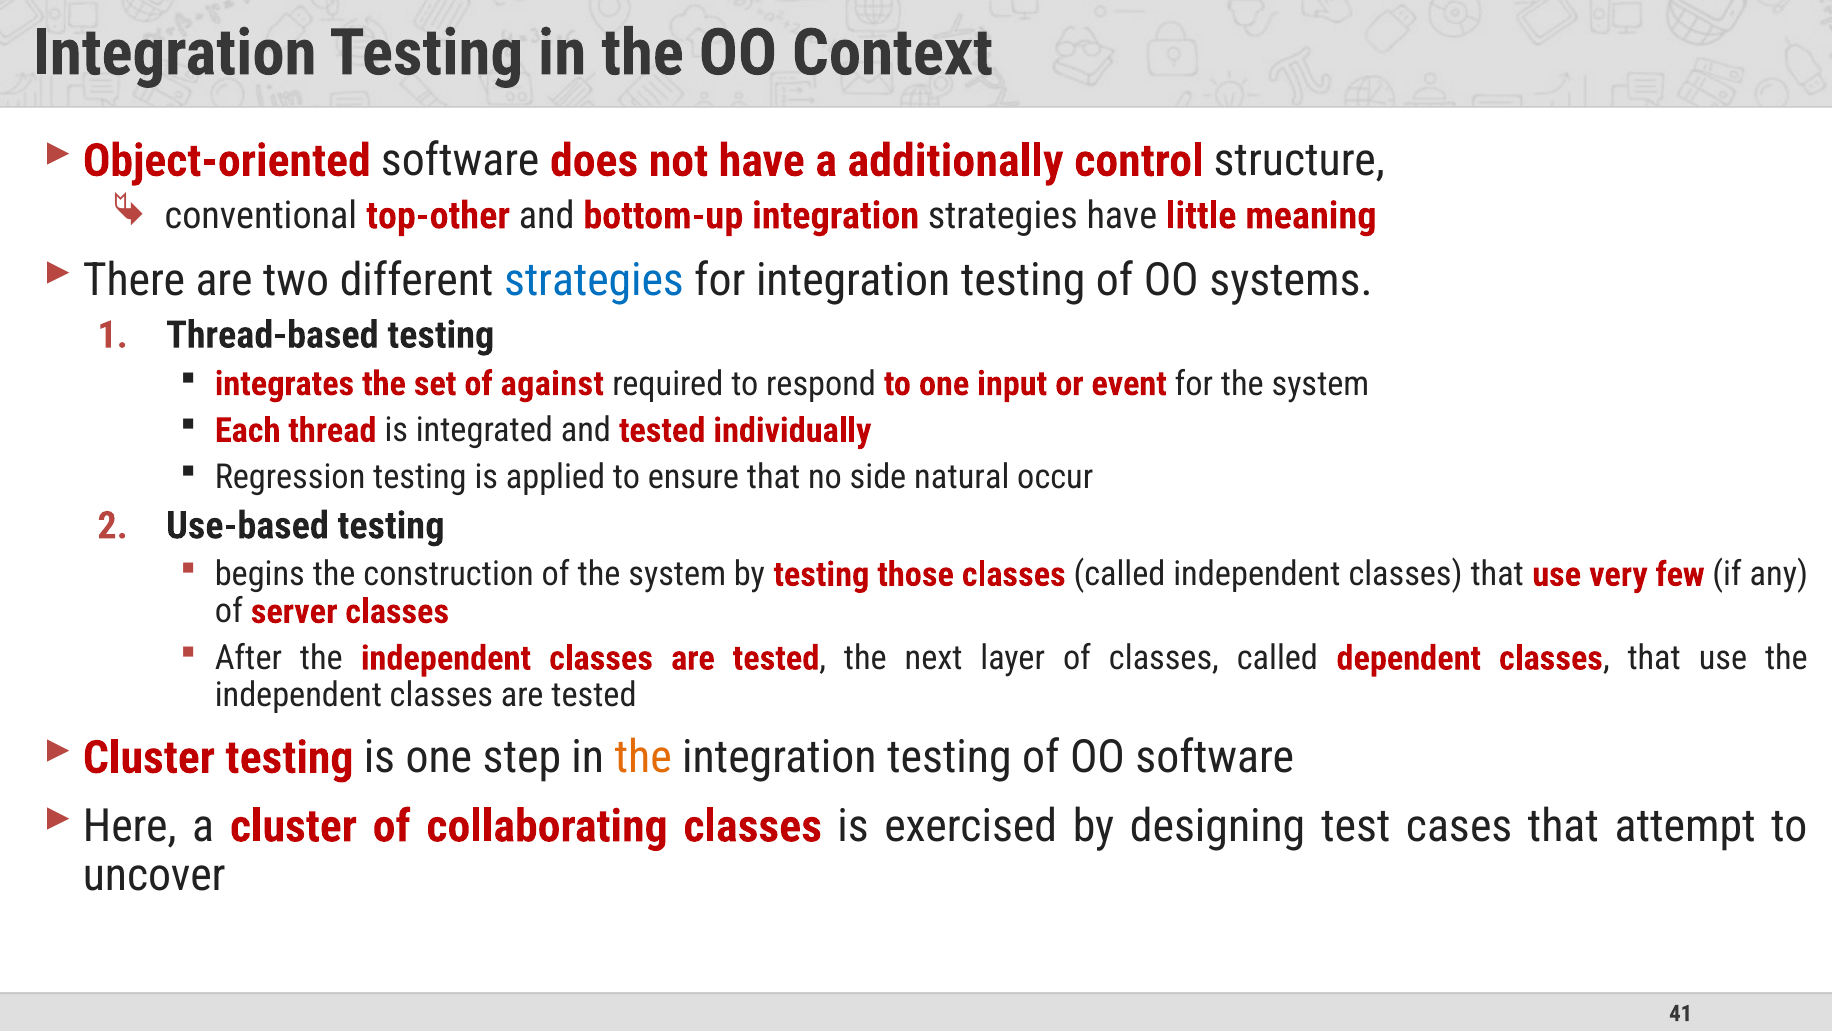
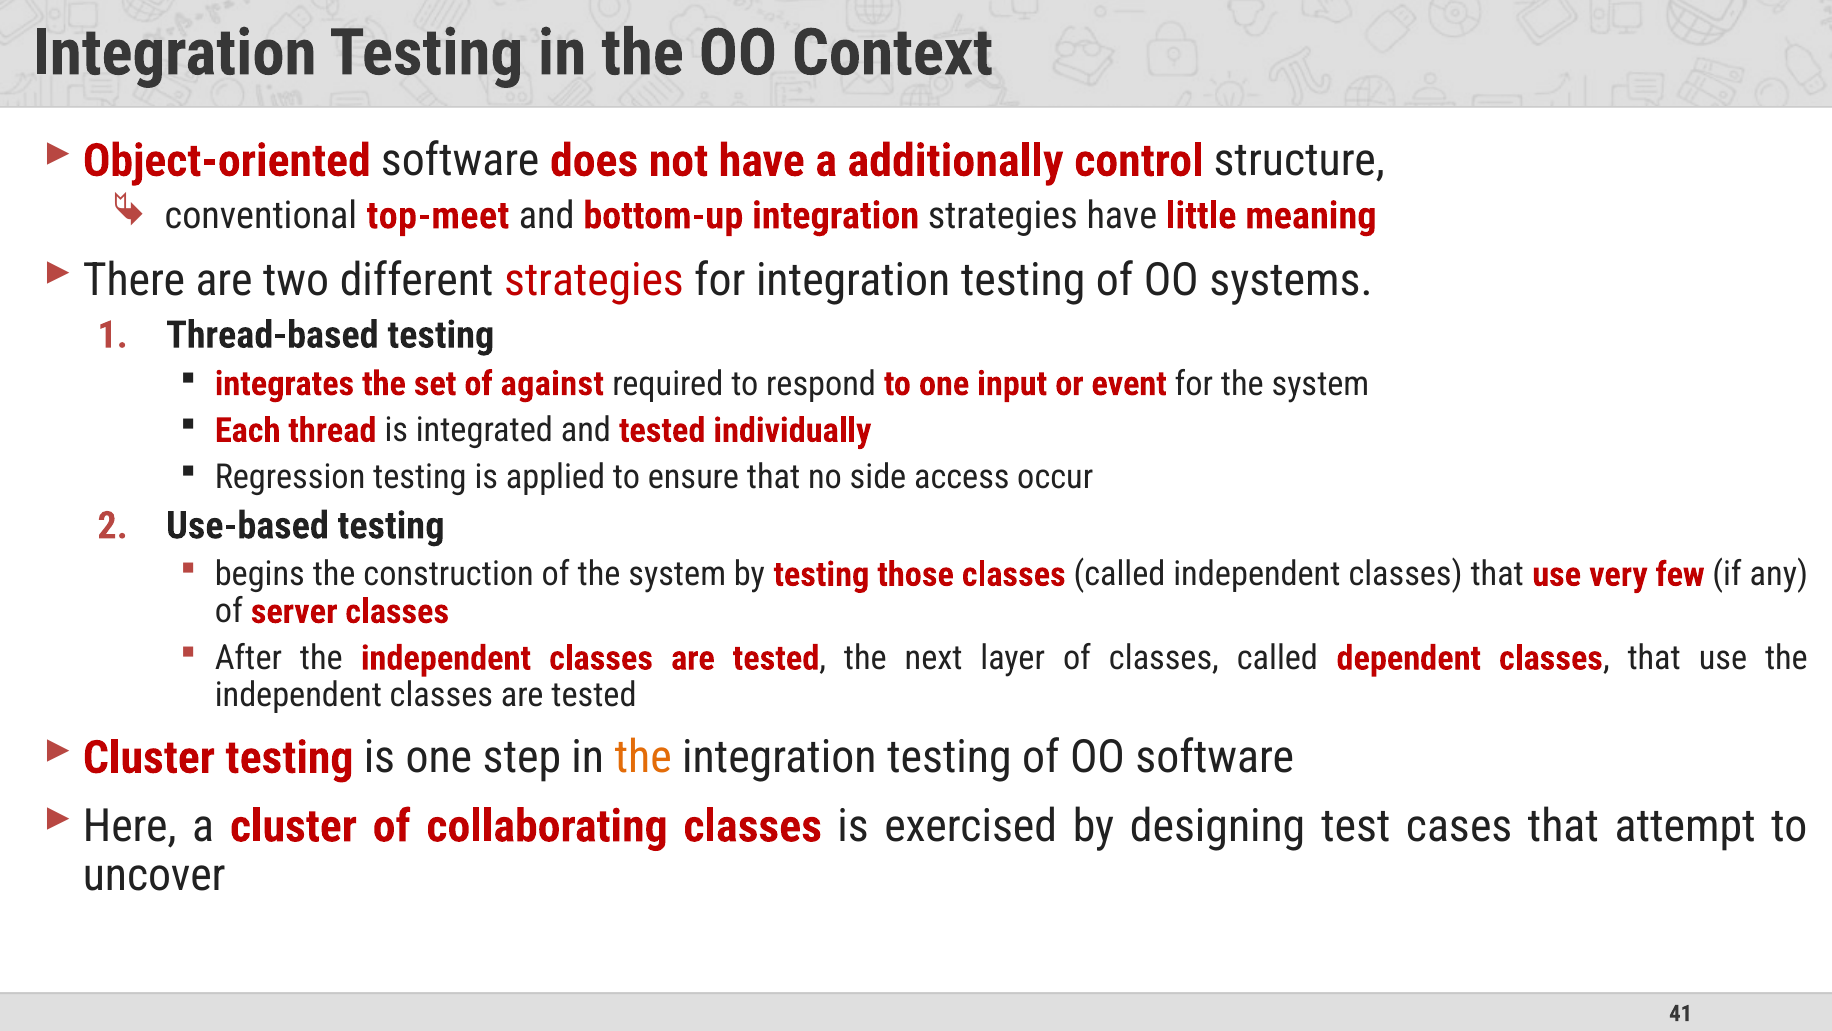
top-other: top-other -> top-meet
strategies at (594, 280) colour: blue -> red
natural: natural -> access
